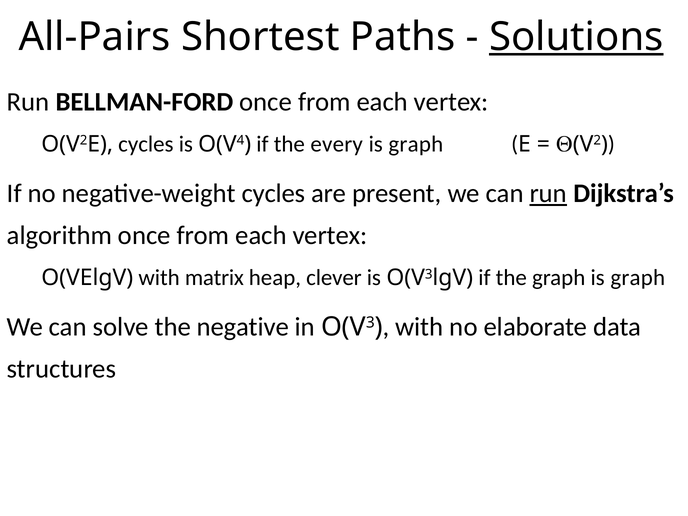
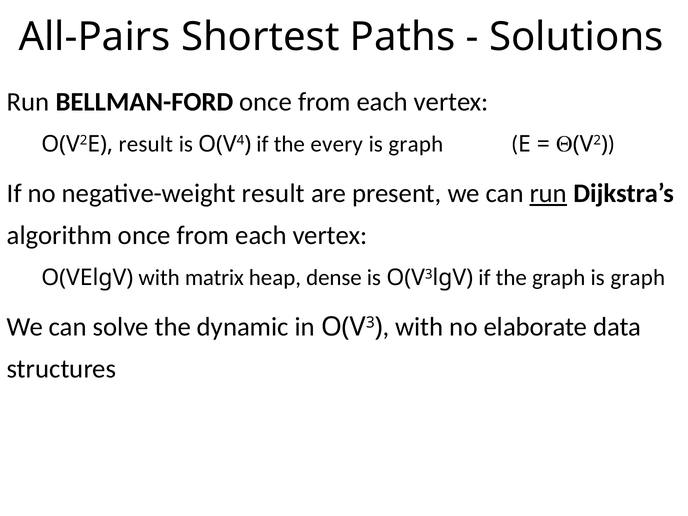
Solutions underline: present -> none
O(V2E cycles: cycles -> result
negative-weight cycles: cycles -> result
clever: clever -> dense
negative: negative -> dynamic
